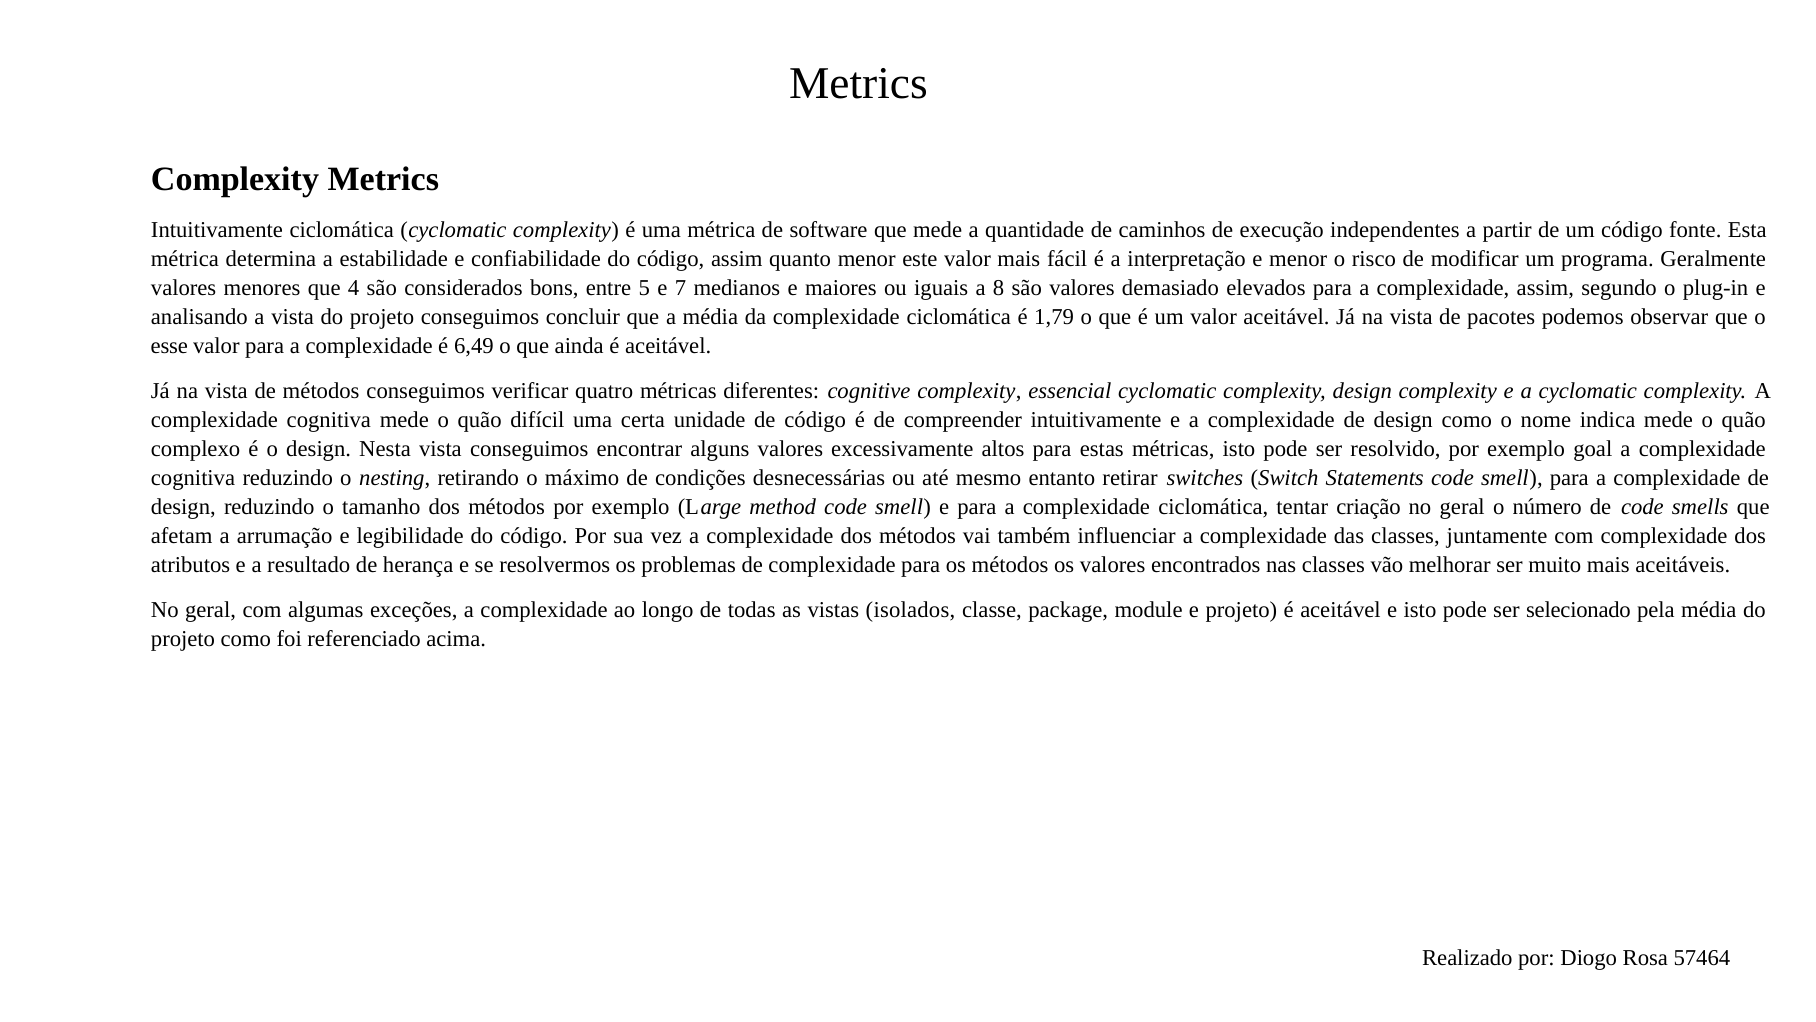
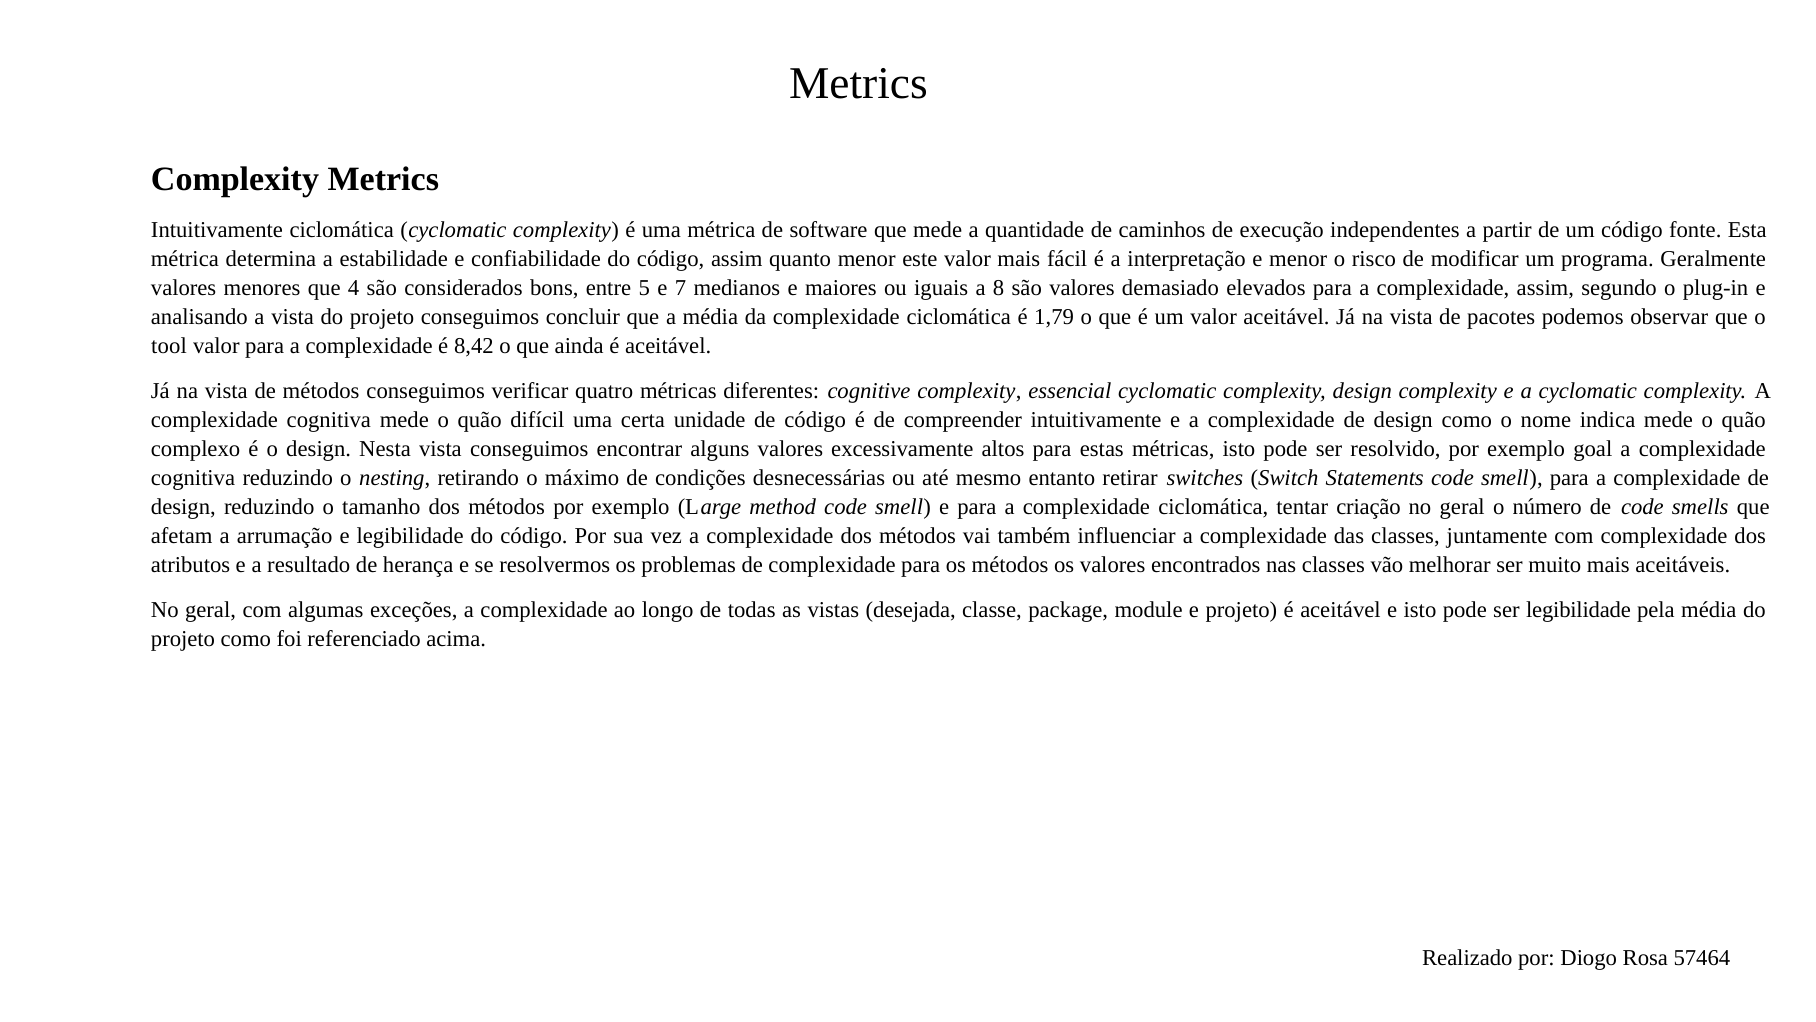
esse: esse -> tool
6,49: 6,49 -> 8,42
isolados: isolados -> desejada
ser selecionado: selecionado -> legibilidade
